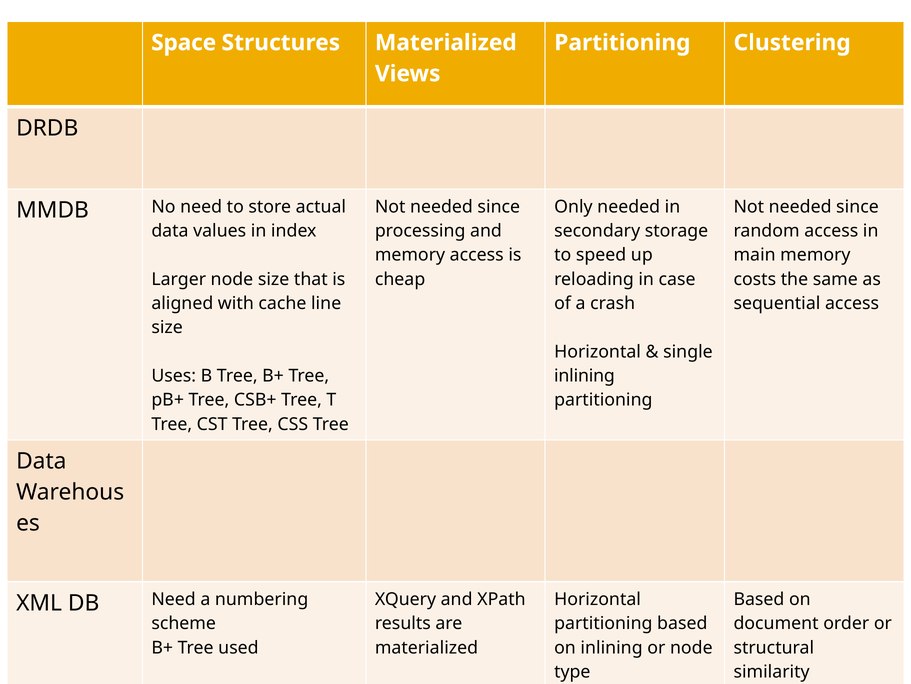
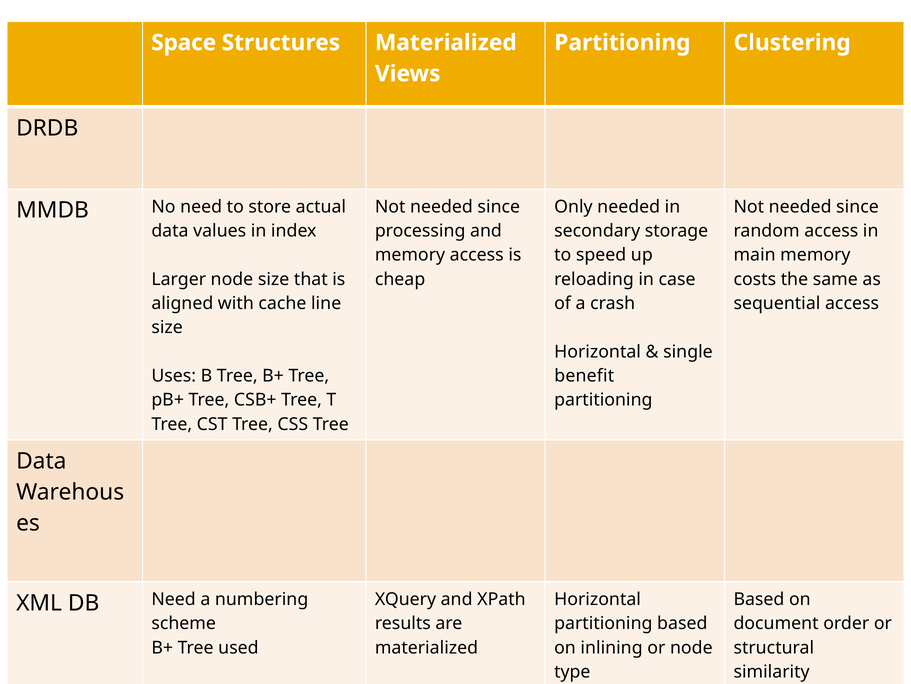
inlining at (584, 376): inlining -> benefit
